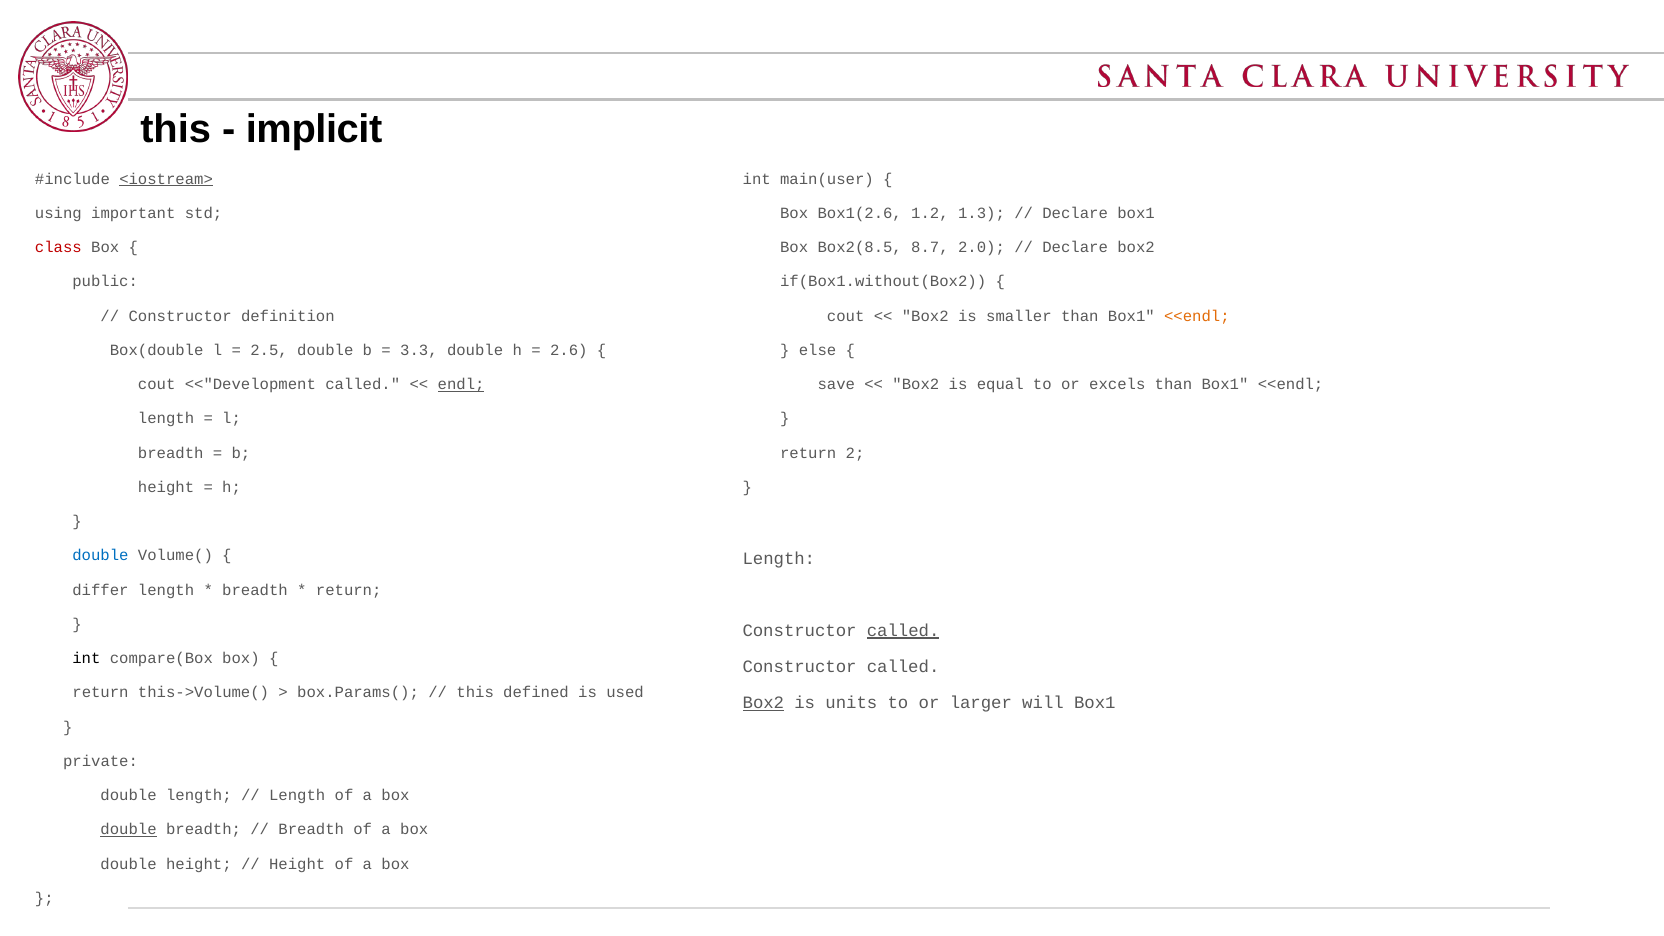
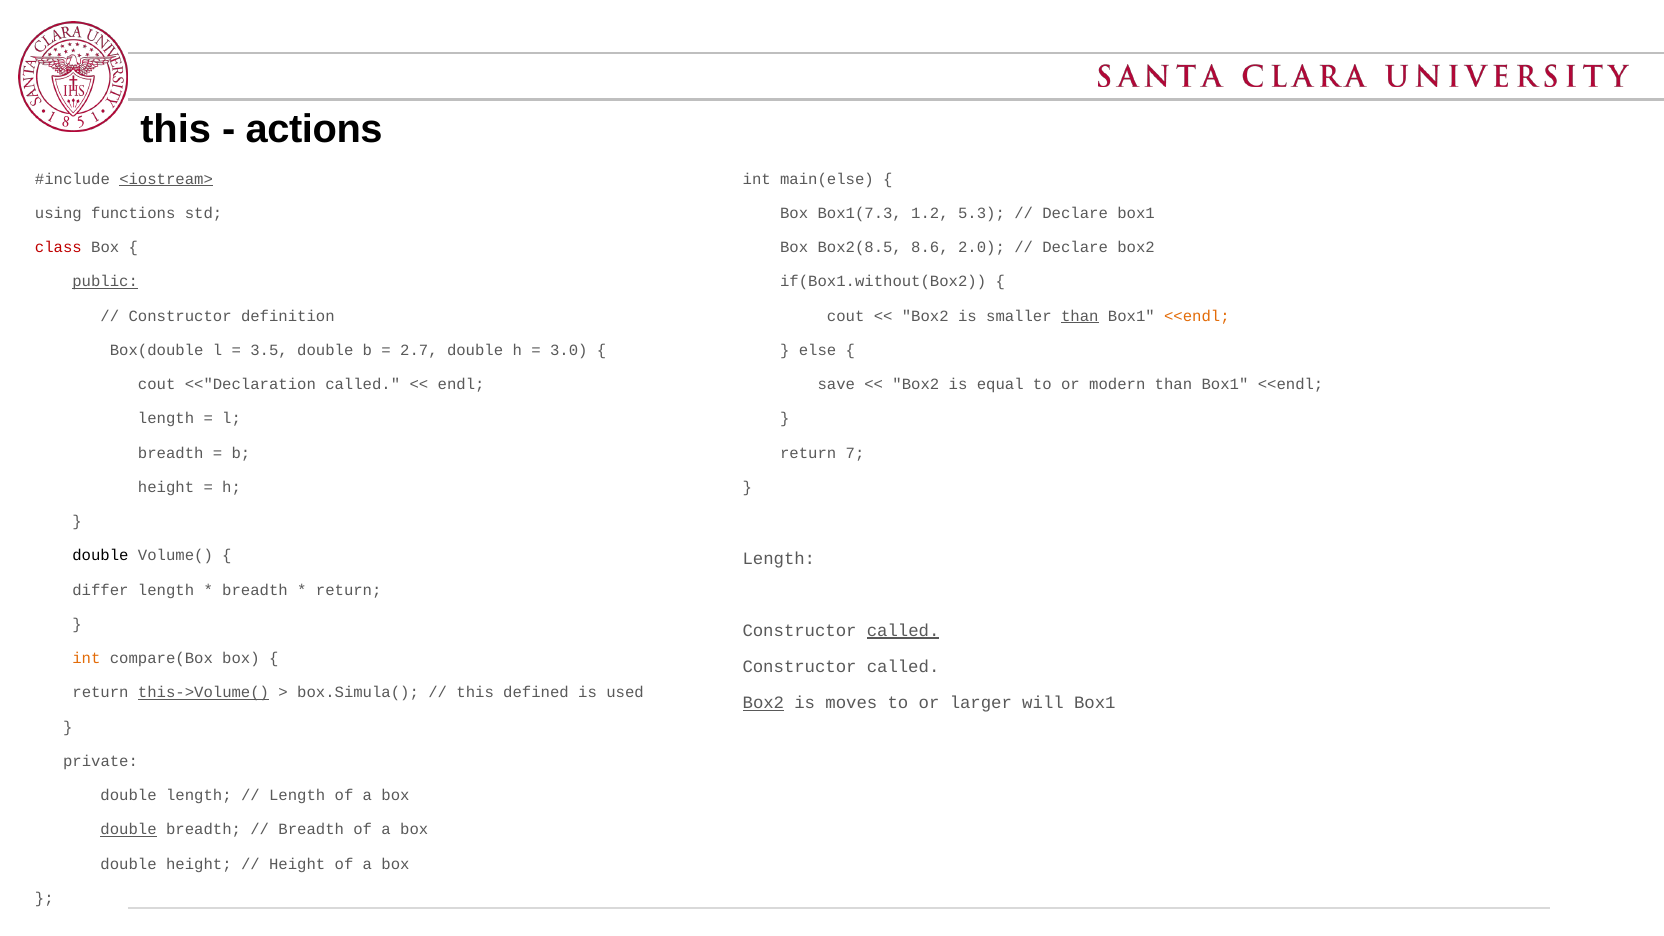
implicit: implicit -> actions
main(user: main(user -> main(else
important: important -> functions
Box1(2.6: Box1(2.6 -> Box1(7.3
1.3: 1.3 -> 5.3
8.7: 8.7 -> 8.6
public underline: none -> present
than at (1080, 316) underline: none -> present
2.5: 2.5 -> 3.5
3.3: 3.3 -> 2.7
2.6: 2.6 -> 3.0
excels: excels -> modern
<<"Development: <<"Development -> <<"Declaration
endl underline: present -> none
2: 2 -> 7
double at (100, 556) colour: blue -> black
int at (86, 658) colour: black -> orange
this->Volume( underline: none -> present
box.Params(: box.Params( -> box.Simula(
units: units -> moves
